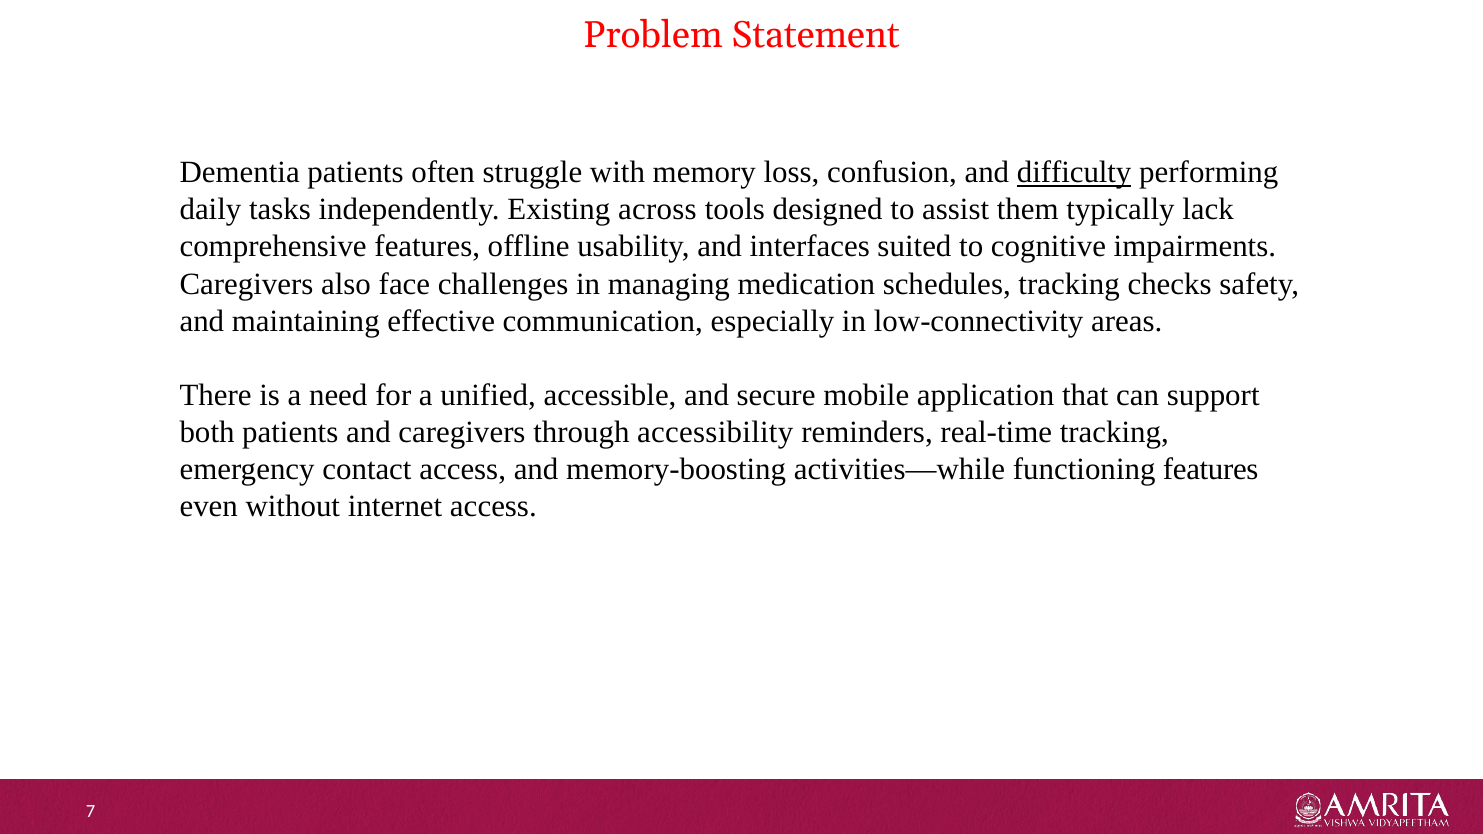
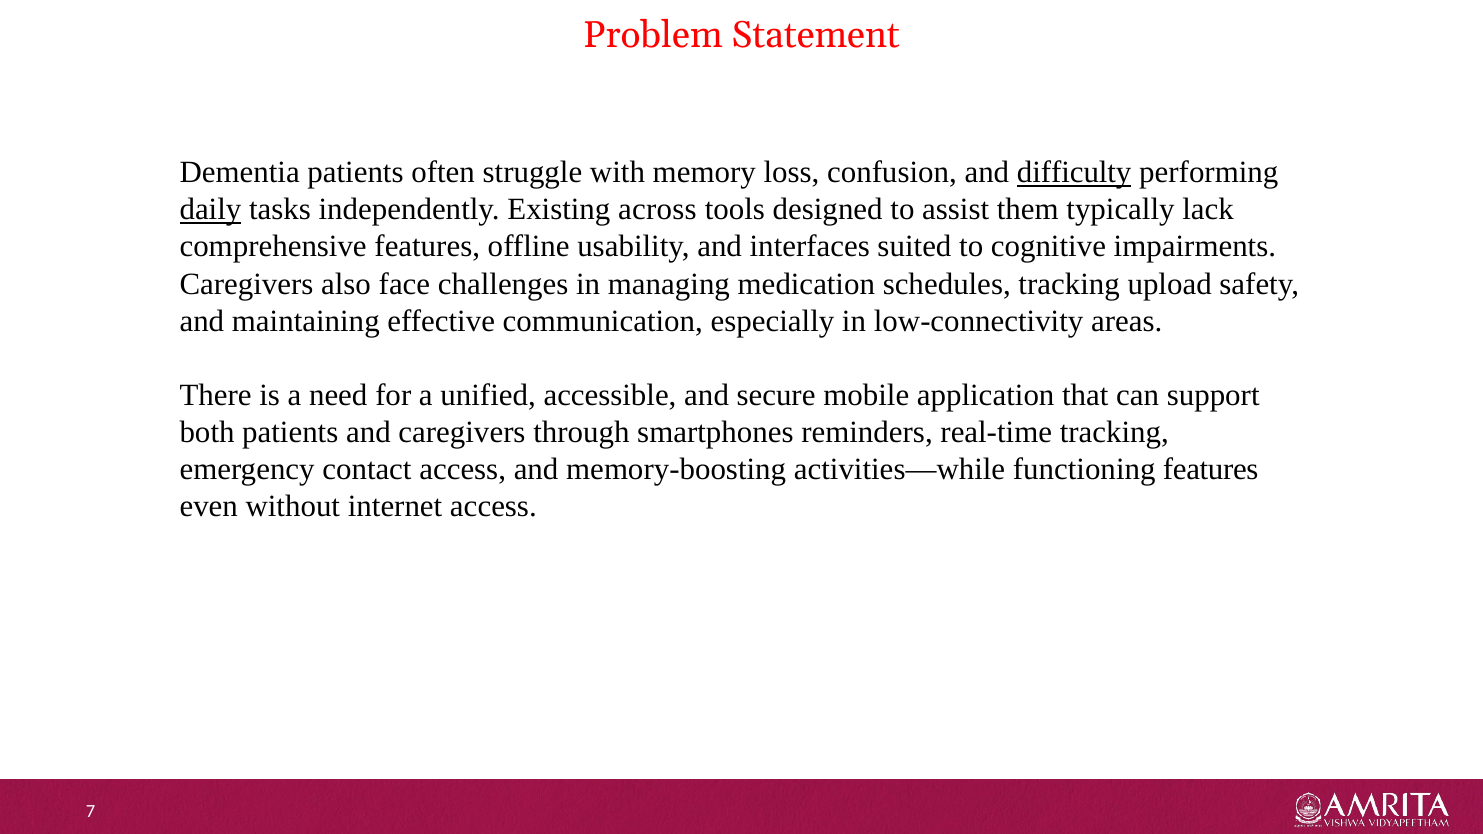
daily underline: none -> present
checks: checks -> upload
accessibility: accessibility -> smartphones
